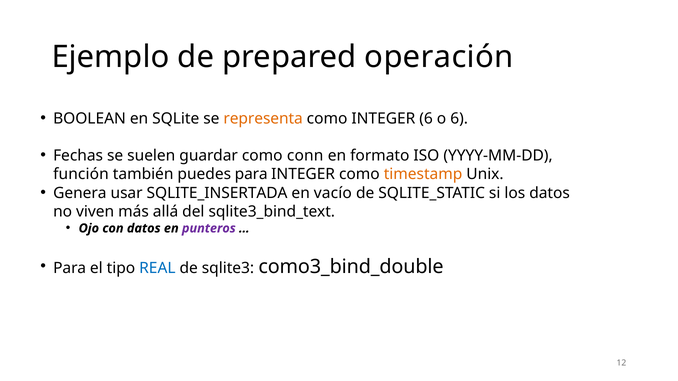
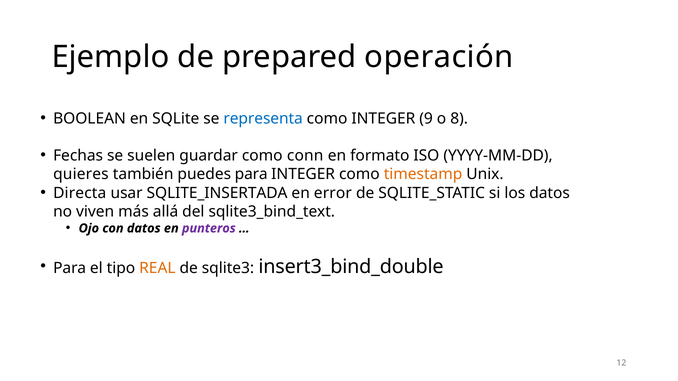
representa colour: orange -> blue
INTEGER 6: 6 -> 9
o 6: 6 -> 8
función: función -> quieres
Genera: Genera -> Directa
vacío: vacío -> error
REAL colour: blue -> orange
como3_bind_double: como3_bind_double -> insert3_bind_double
